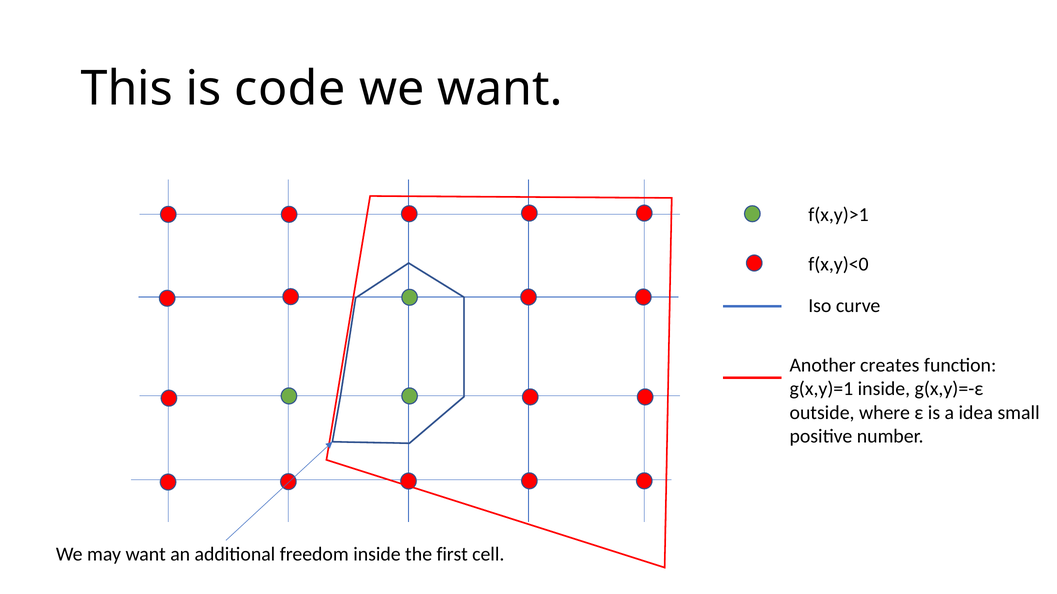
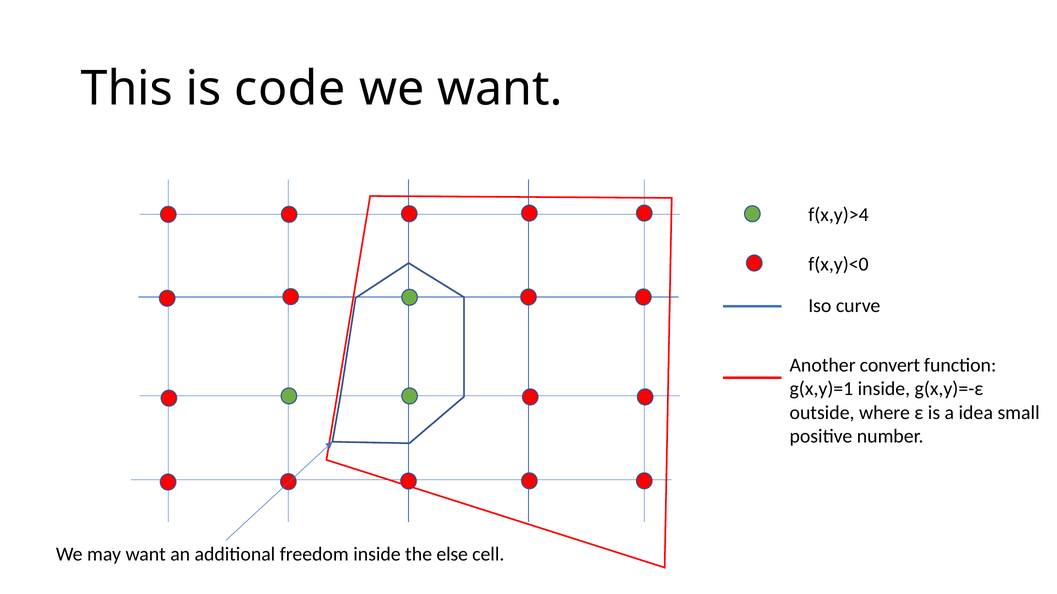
f(x,y)>1: f(x,y)>1 -> f(x,y)>4
creates: creates -> convert
first: first -> else
